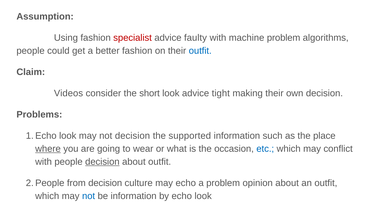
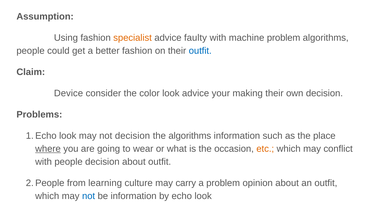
specialist colour: red -> orange
Videos: Videos -> Device
short: short -> color
tight: tight -> your
the supported: supported -> algorithms
etc colour: blue -> orange
decision at (102, 162) underline: present -> none
from decision: decision -> learning
may echo: echo -> carry
